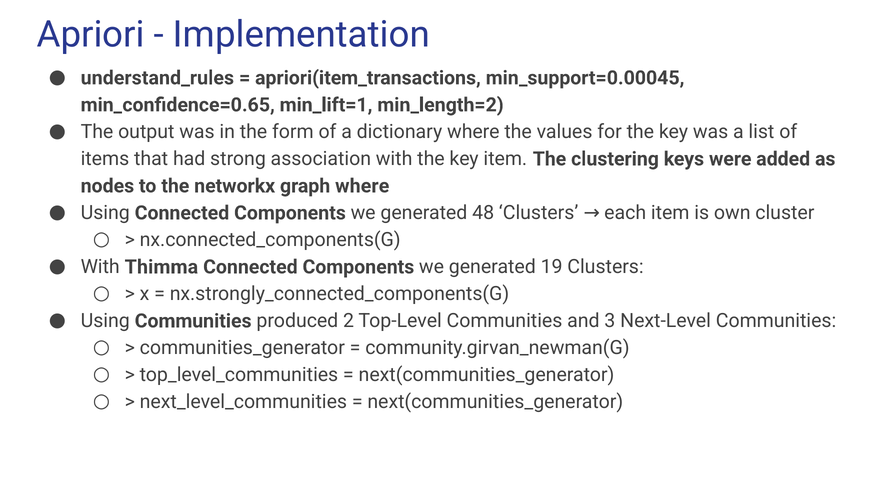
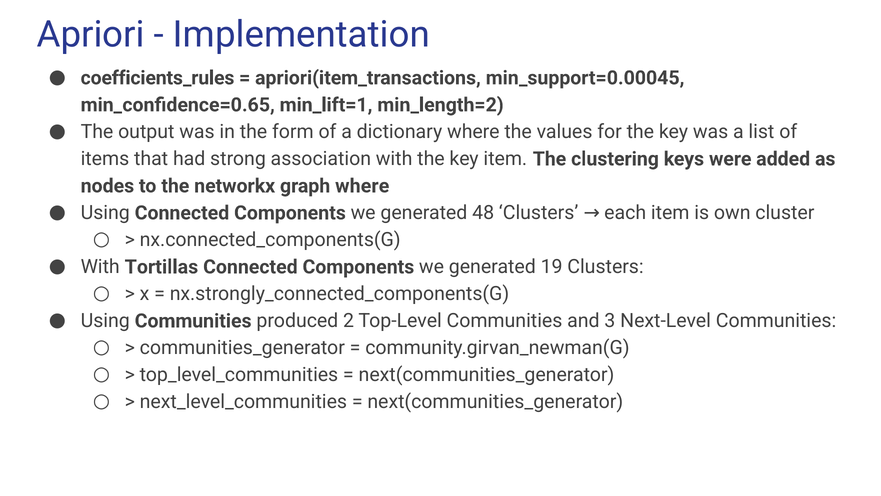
understand_rules: understand_rules -> coefficients_rules
Thimma: Thimma -> Tortillas
